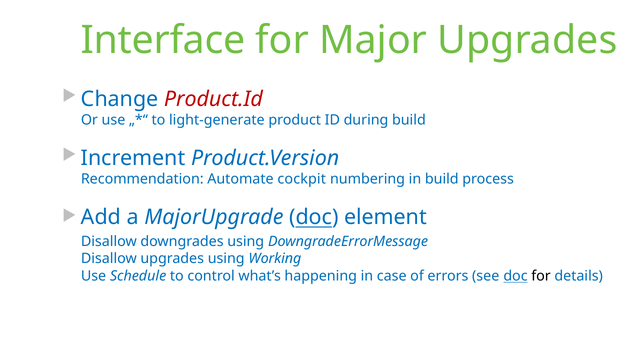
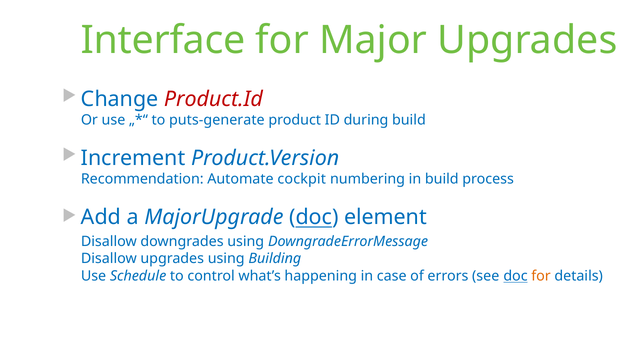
light-generate: light-generate -> puts-generate
Working: Working -> Building
for at (541, 276) colour: black -> orange
